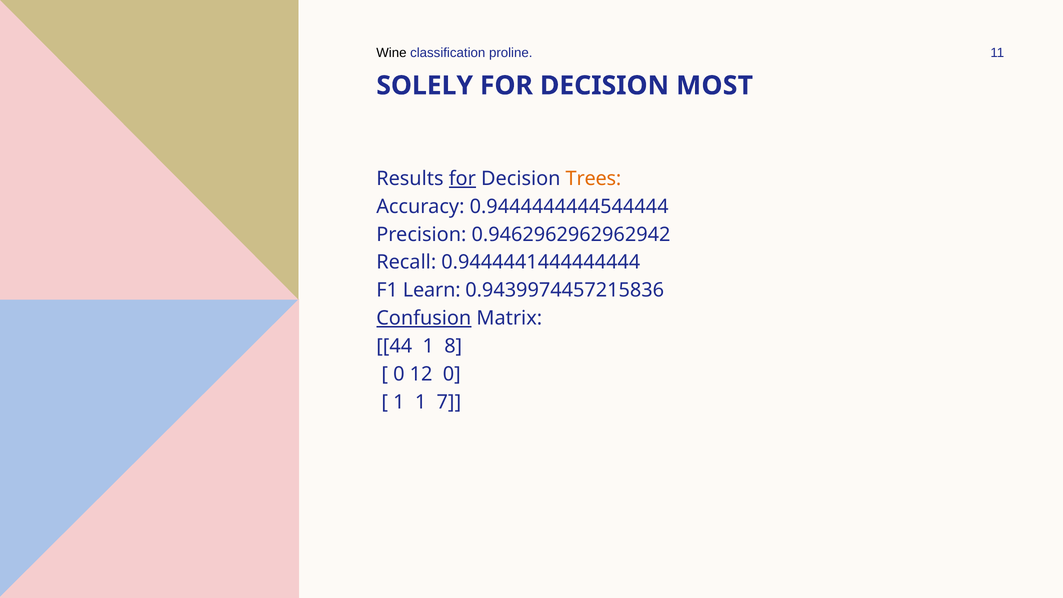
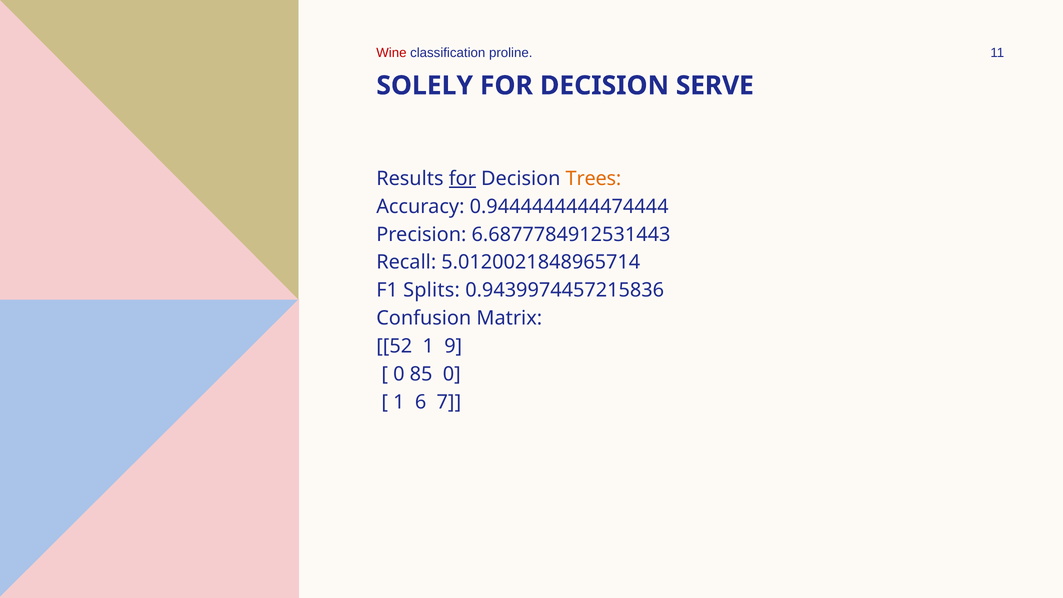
Wine colour: black -> red
MOST: MOST -> SERVE
0.9444444444544444: 0.9444444444544444 -> 0.9444444444474444
0.9462962962962942: 0.9462962962962942 -> 6.6877784912531443
0.9444441444444444: 0.9444441444444444 -> 5.0120021848965714
Learn: Learn -> Splits
Confusion underline: present -> none
44: 44 -> 52
8: 8 -> 9
12: 12 -> 85
1 1: 1 -> 6
